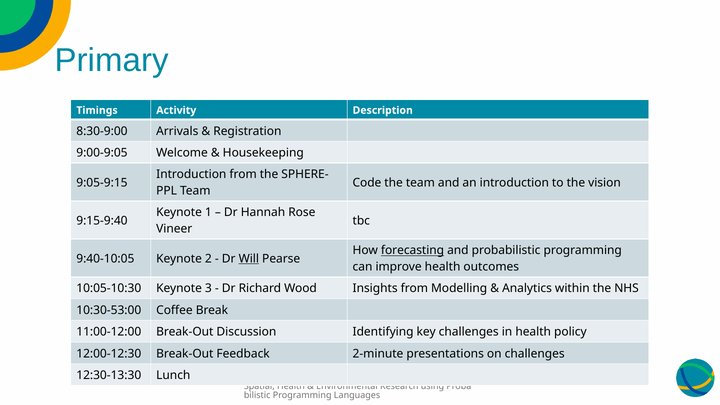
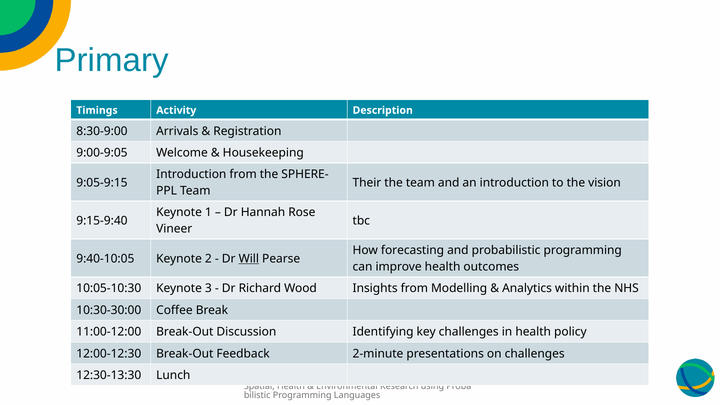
Code: Code -> Their
forecasting underline: present -> none
10:30-53:00: 10:30-53:00 -> 10:30-30:00
